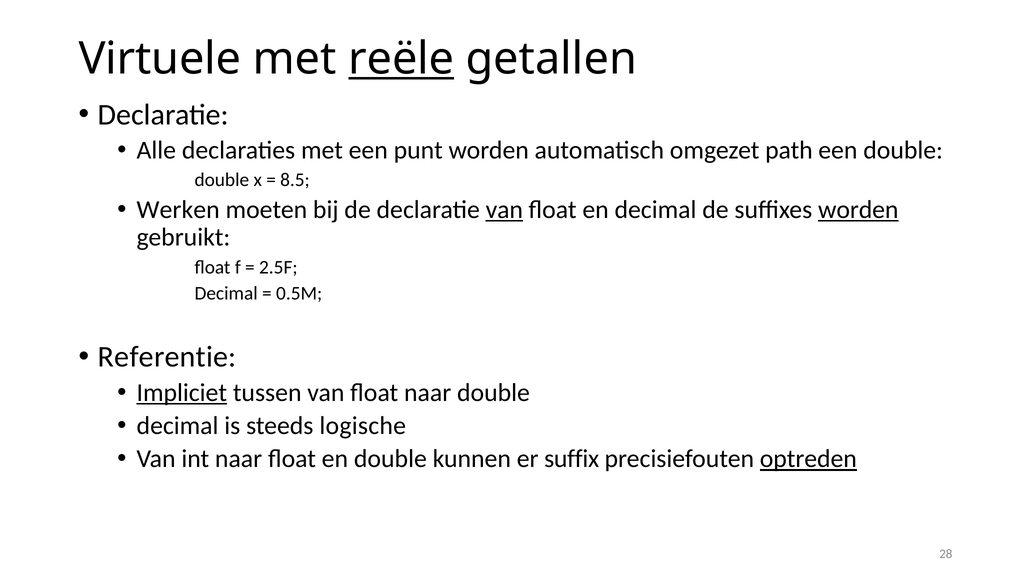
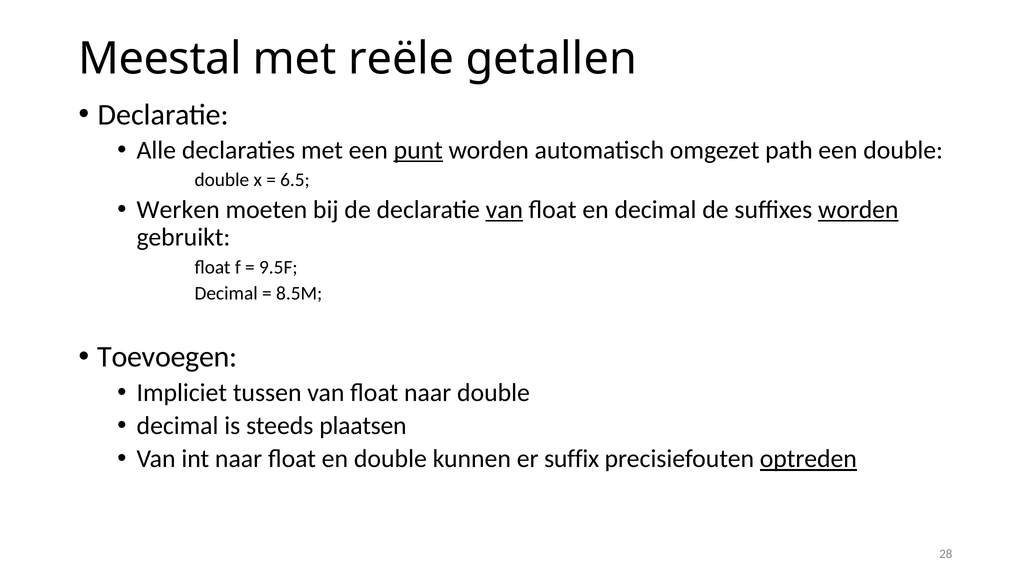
Virtuele: Virtuele -> Meestal
reële underline: present -> none
punt underline: none -> present
8.5: 8.5 -> 6.5
2.5F: 2.5F -> 9.5F
0.5M: 0.5M -> 8.5M
Referentie: Referentie -> Toevoegen
Impliciet underline: present -> none
logische: logische -> plaatsen
